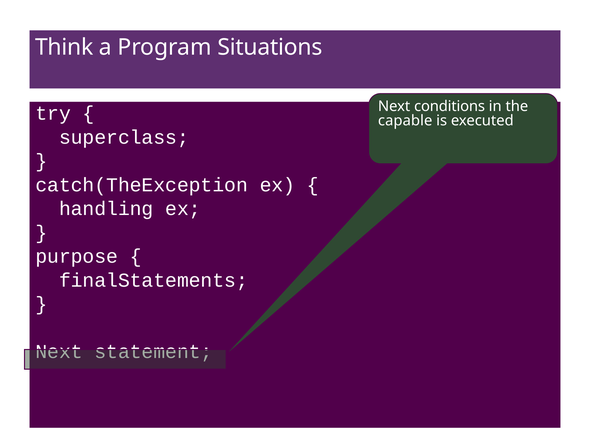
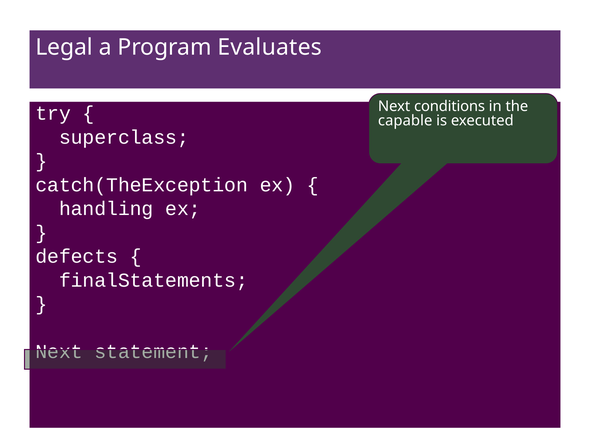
Think: Think -> Legal
Situations: Situations -> Evaluates
purpose: purpose -> defects
